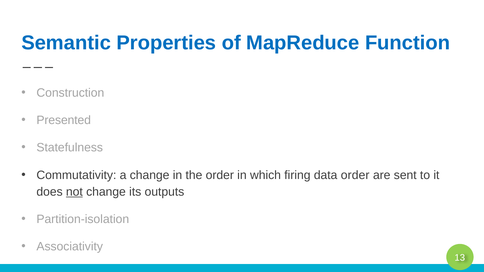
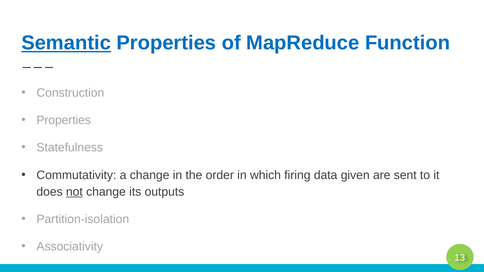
Semantic underline: none -> present
Presented at (64, 120): Presented -> Properties
data order: order -> given
